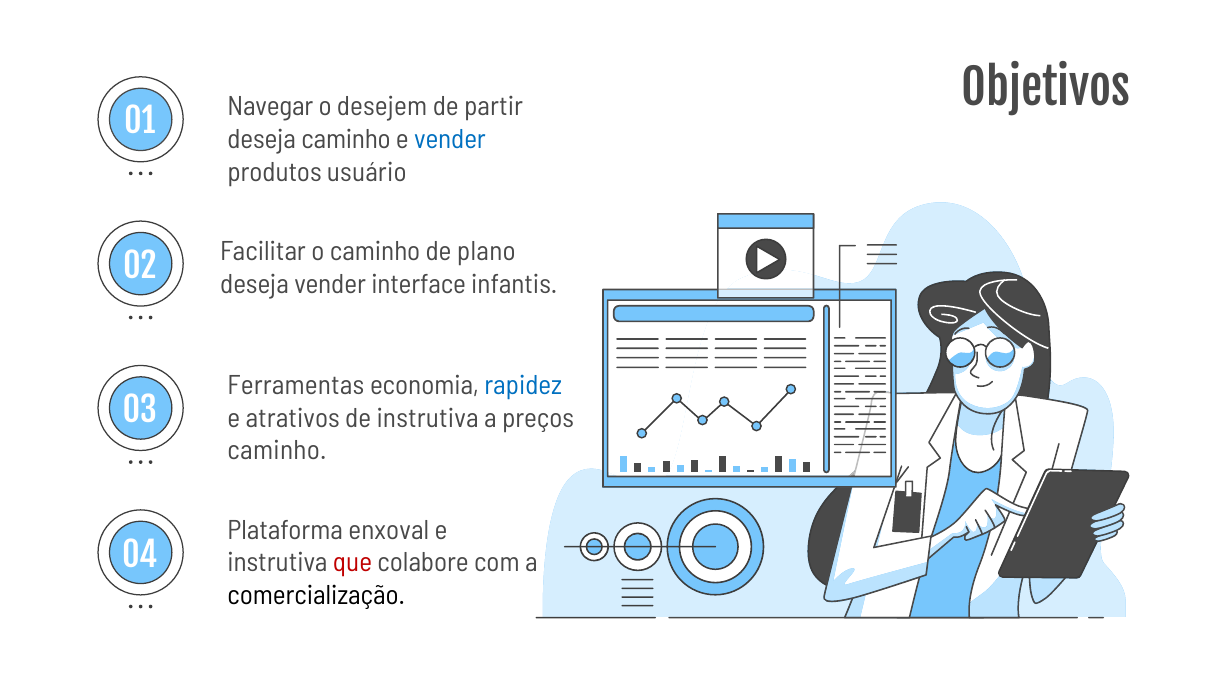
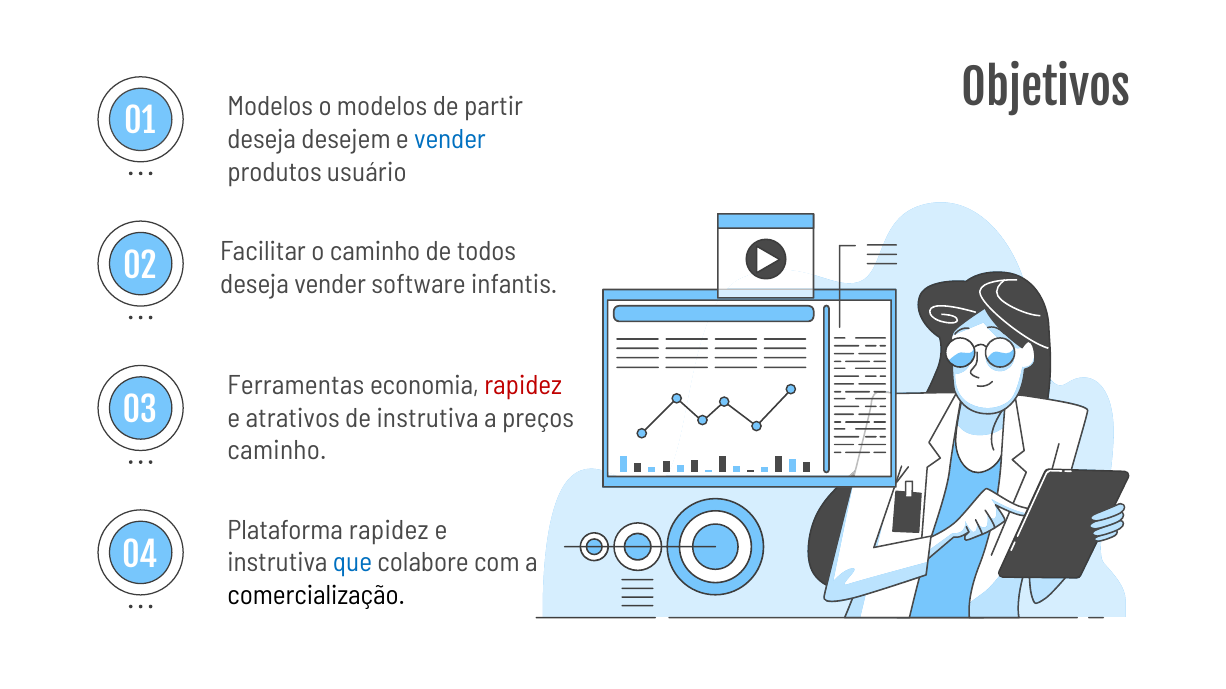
Navegar at (270, 107): Navegar -> Modelos
o desejem: desejem -> modelos
deseja caminho: caminho -> desejem
plano: plano -> todos
interface: interface -> software
rapidez at (523, 386) colour: blue -> red
Plataforma enxoval: enxoval -> rapidez
que colour: red -> blue
